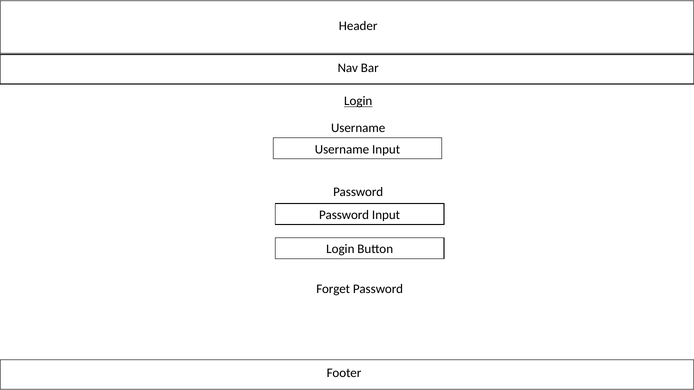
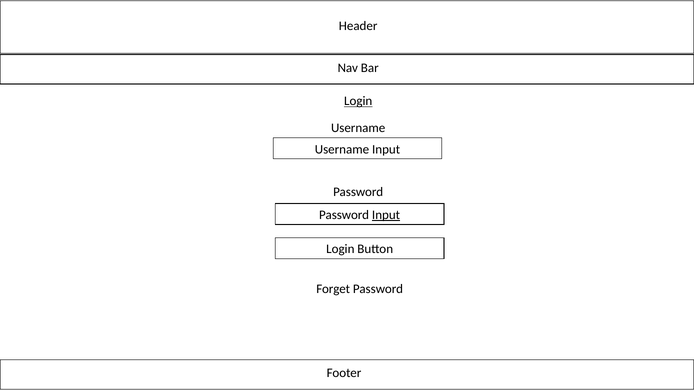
Input at (386, 215) underline: none -> present
